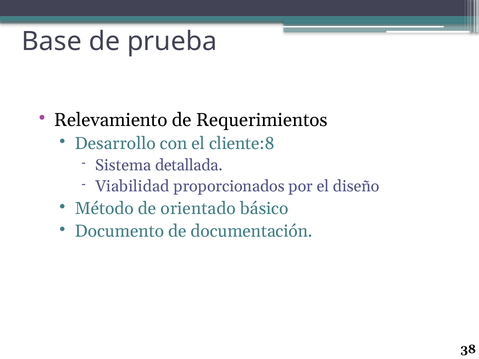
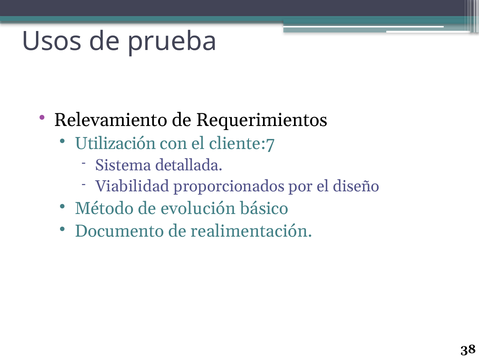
Base: Base -> Usos
Desarrollo: Desarrollo -> Utilización
cliente:8: cliente:8 -> cliente:7
orientado: orientado -> evolución
documentación: documentación -> realimentación
